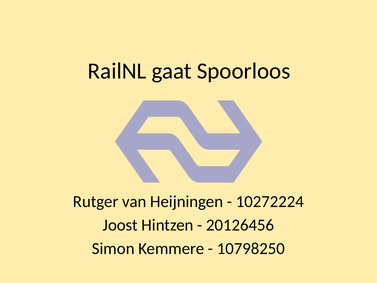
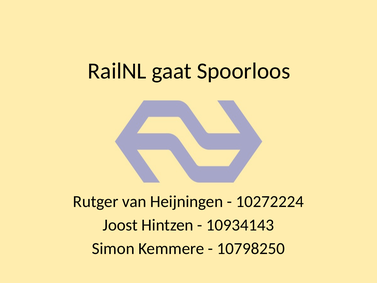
20126456: 20126456 -> 10934143
